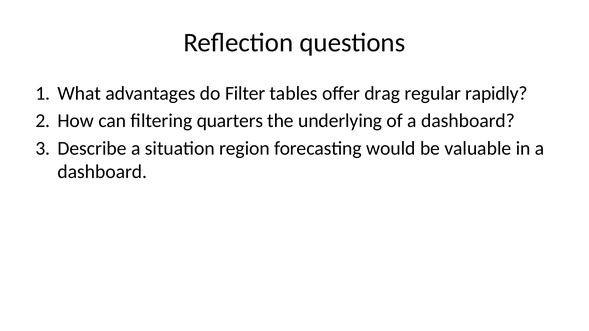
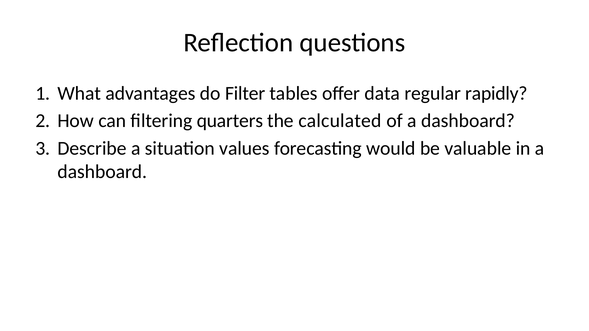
drag: drag -> data
underlying: underlying -> calculated
region: region -> values
